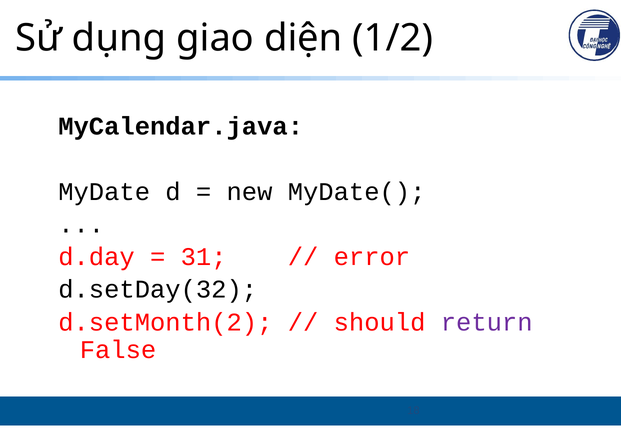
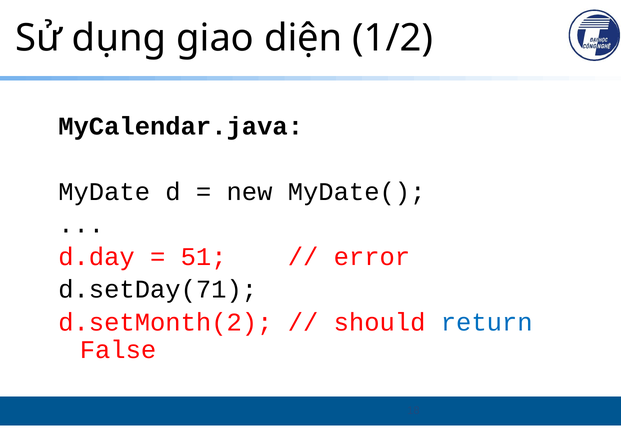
31: 31 -> 51
d.setDay(32: d.setDay(32 -> d.setDay(71
return colour: purple -> blue
